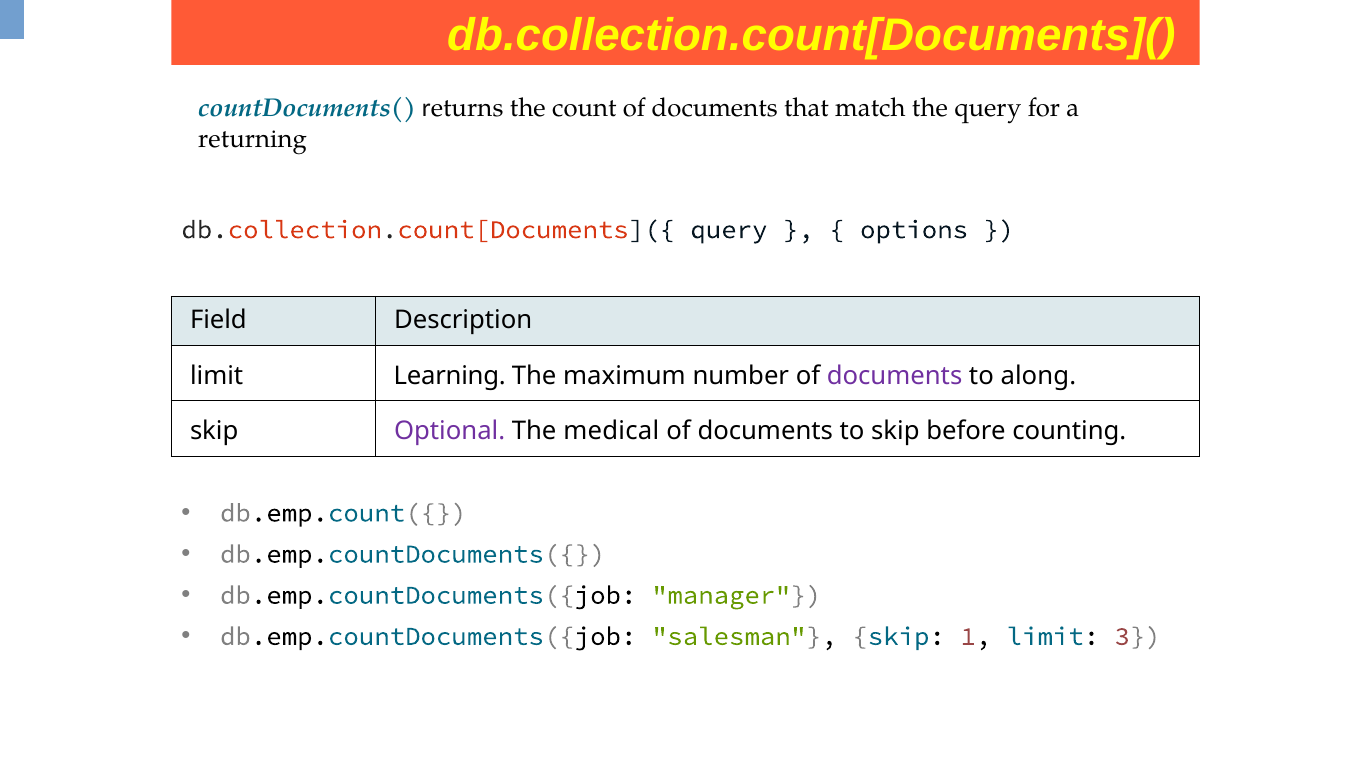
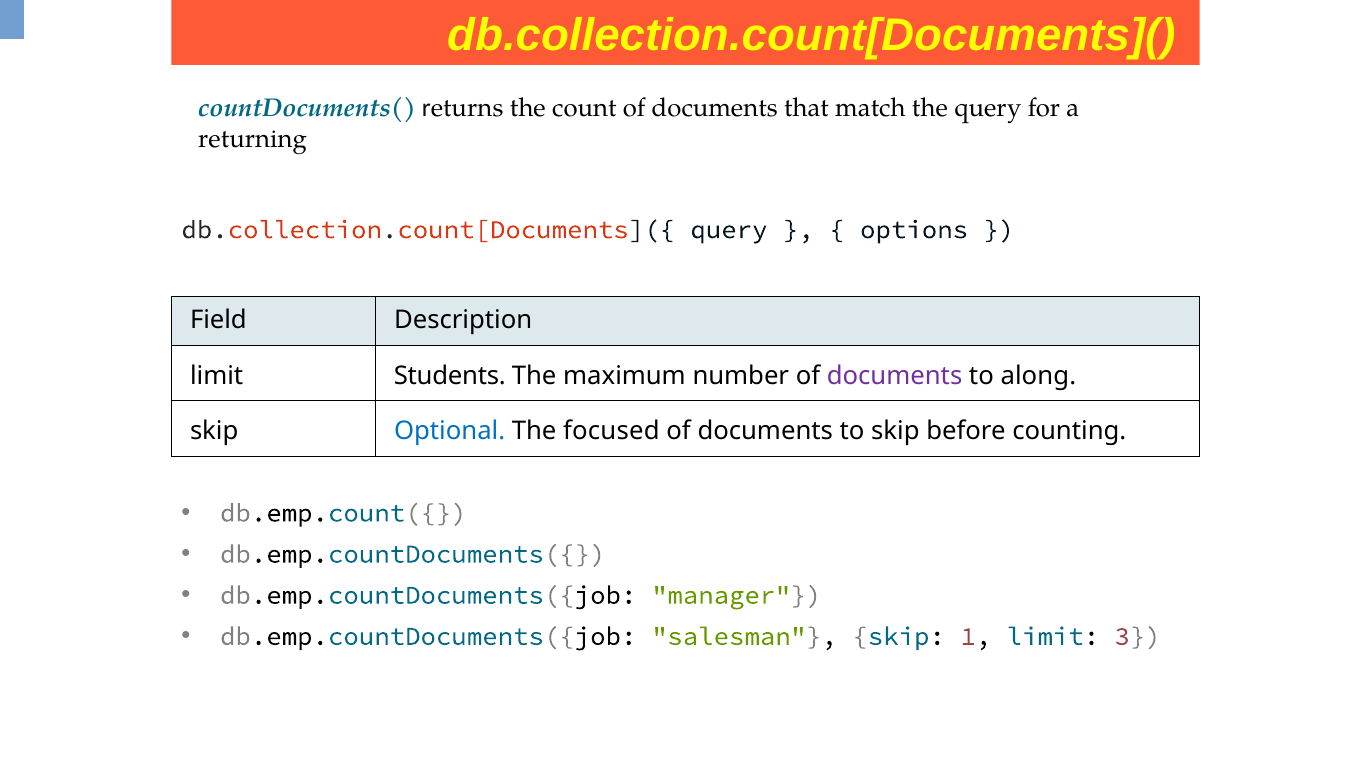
Learning: Learning -> Students
Optional colour: purple -> blue
medical: medical -> focused
